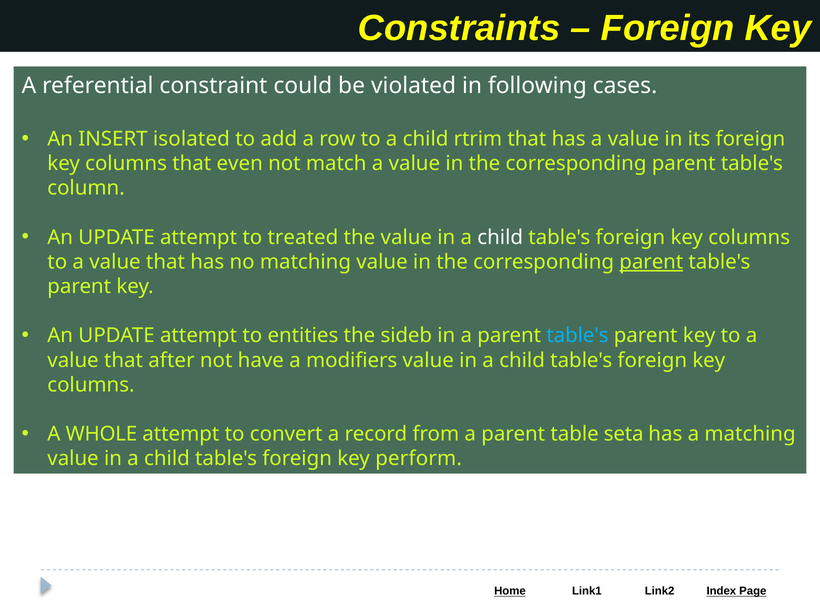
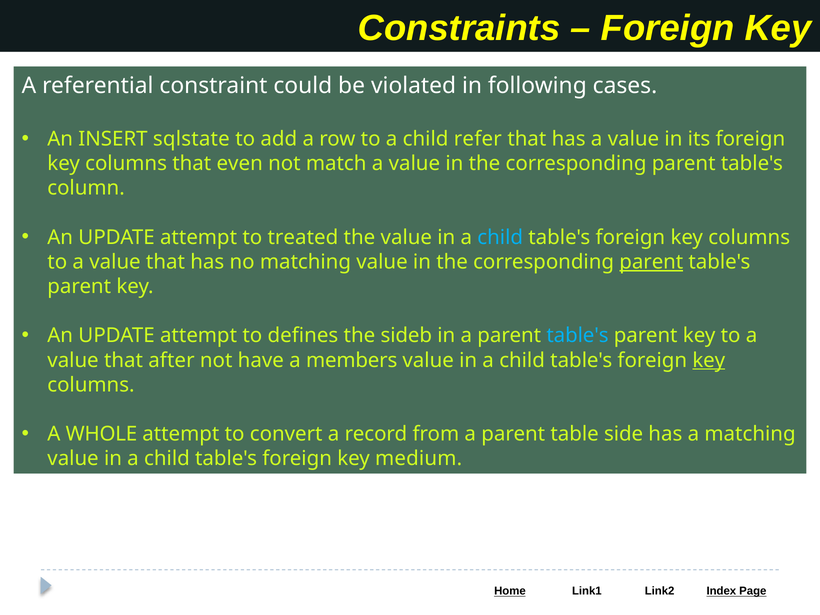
isolated: isolated -> sqlstate
rtrim: rtrim -> refer
child at (500, 237) colour: white -> light blue
entities: entities -> defines
modifiers: modifiers -> members
key at (709, 360) underline: none -> present
seta: seta -> side
perform: perform -> medium
